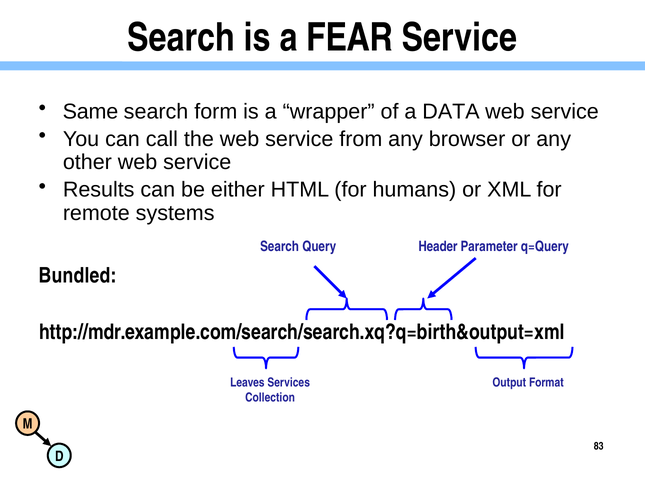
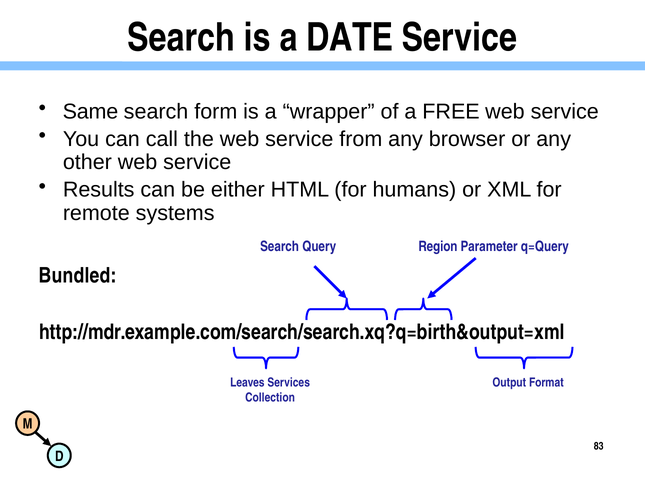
FEAR: FEAR -> DATE
DATA: DATA -> FREE
Header: Header -> Region
